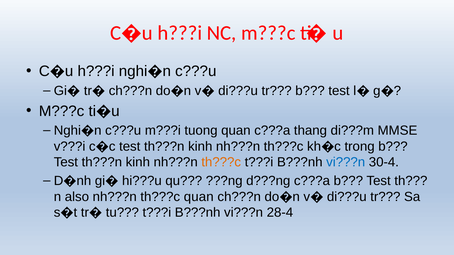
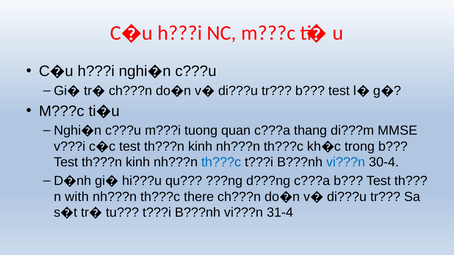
th???c at (221, 163) colour: orange -> blue
also: also -> with
th???c quan: quan -> there
28-4: 28-4 -> 31-4
